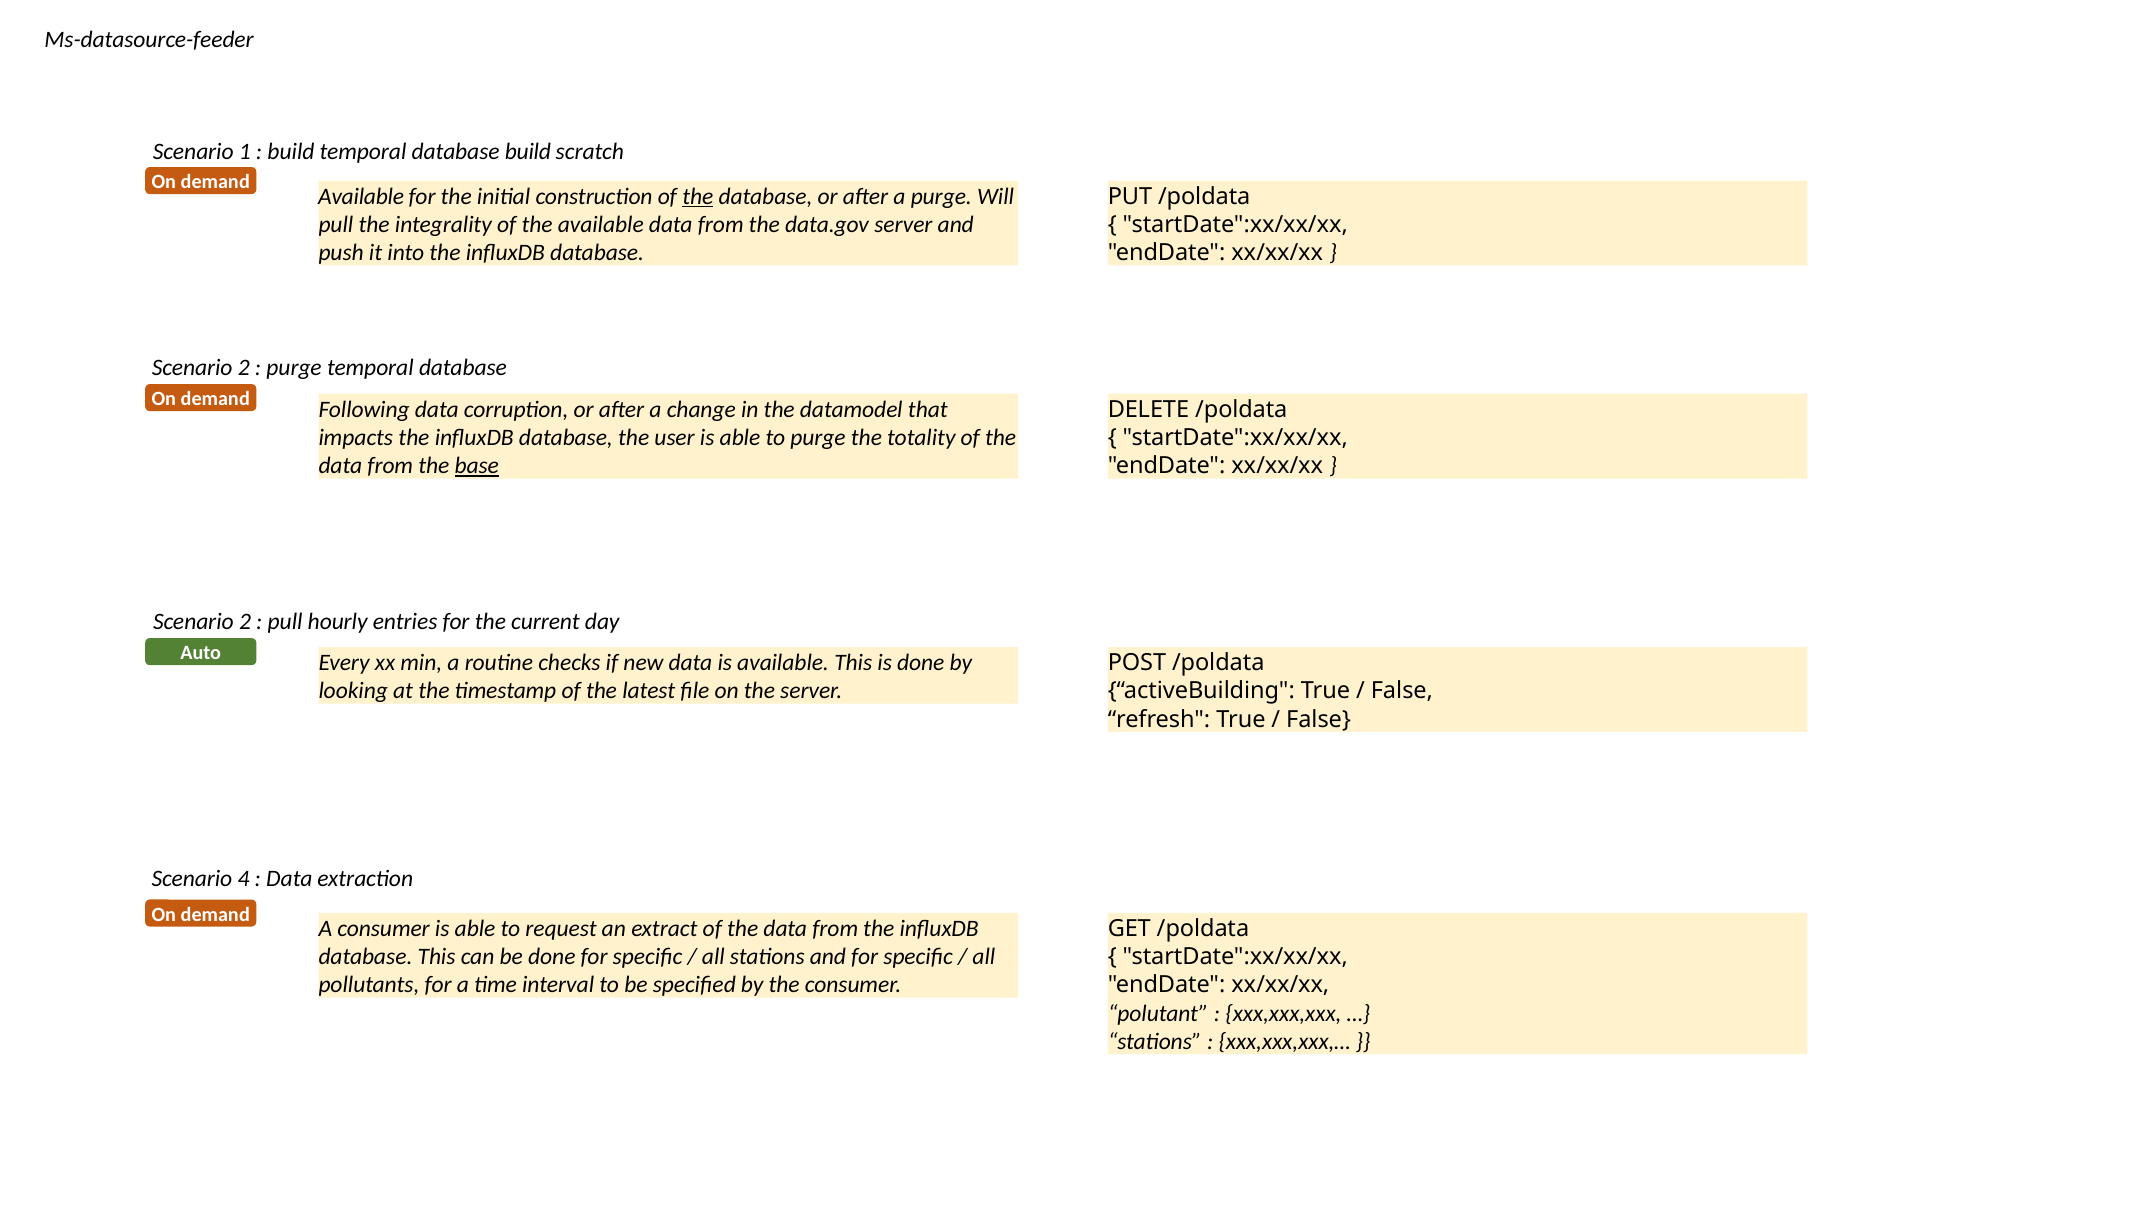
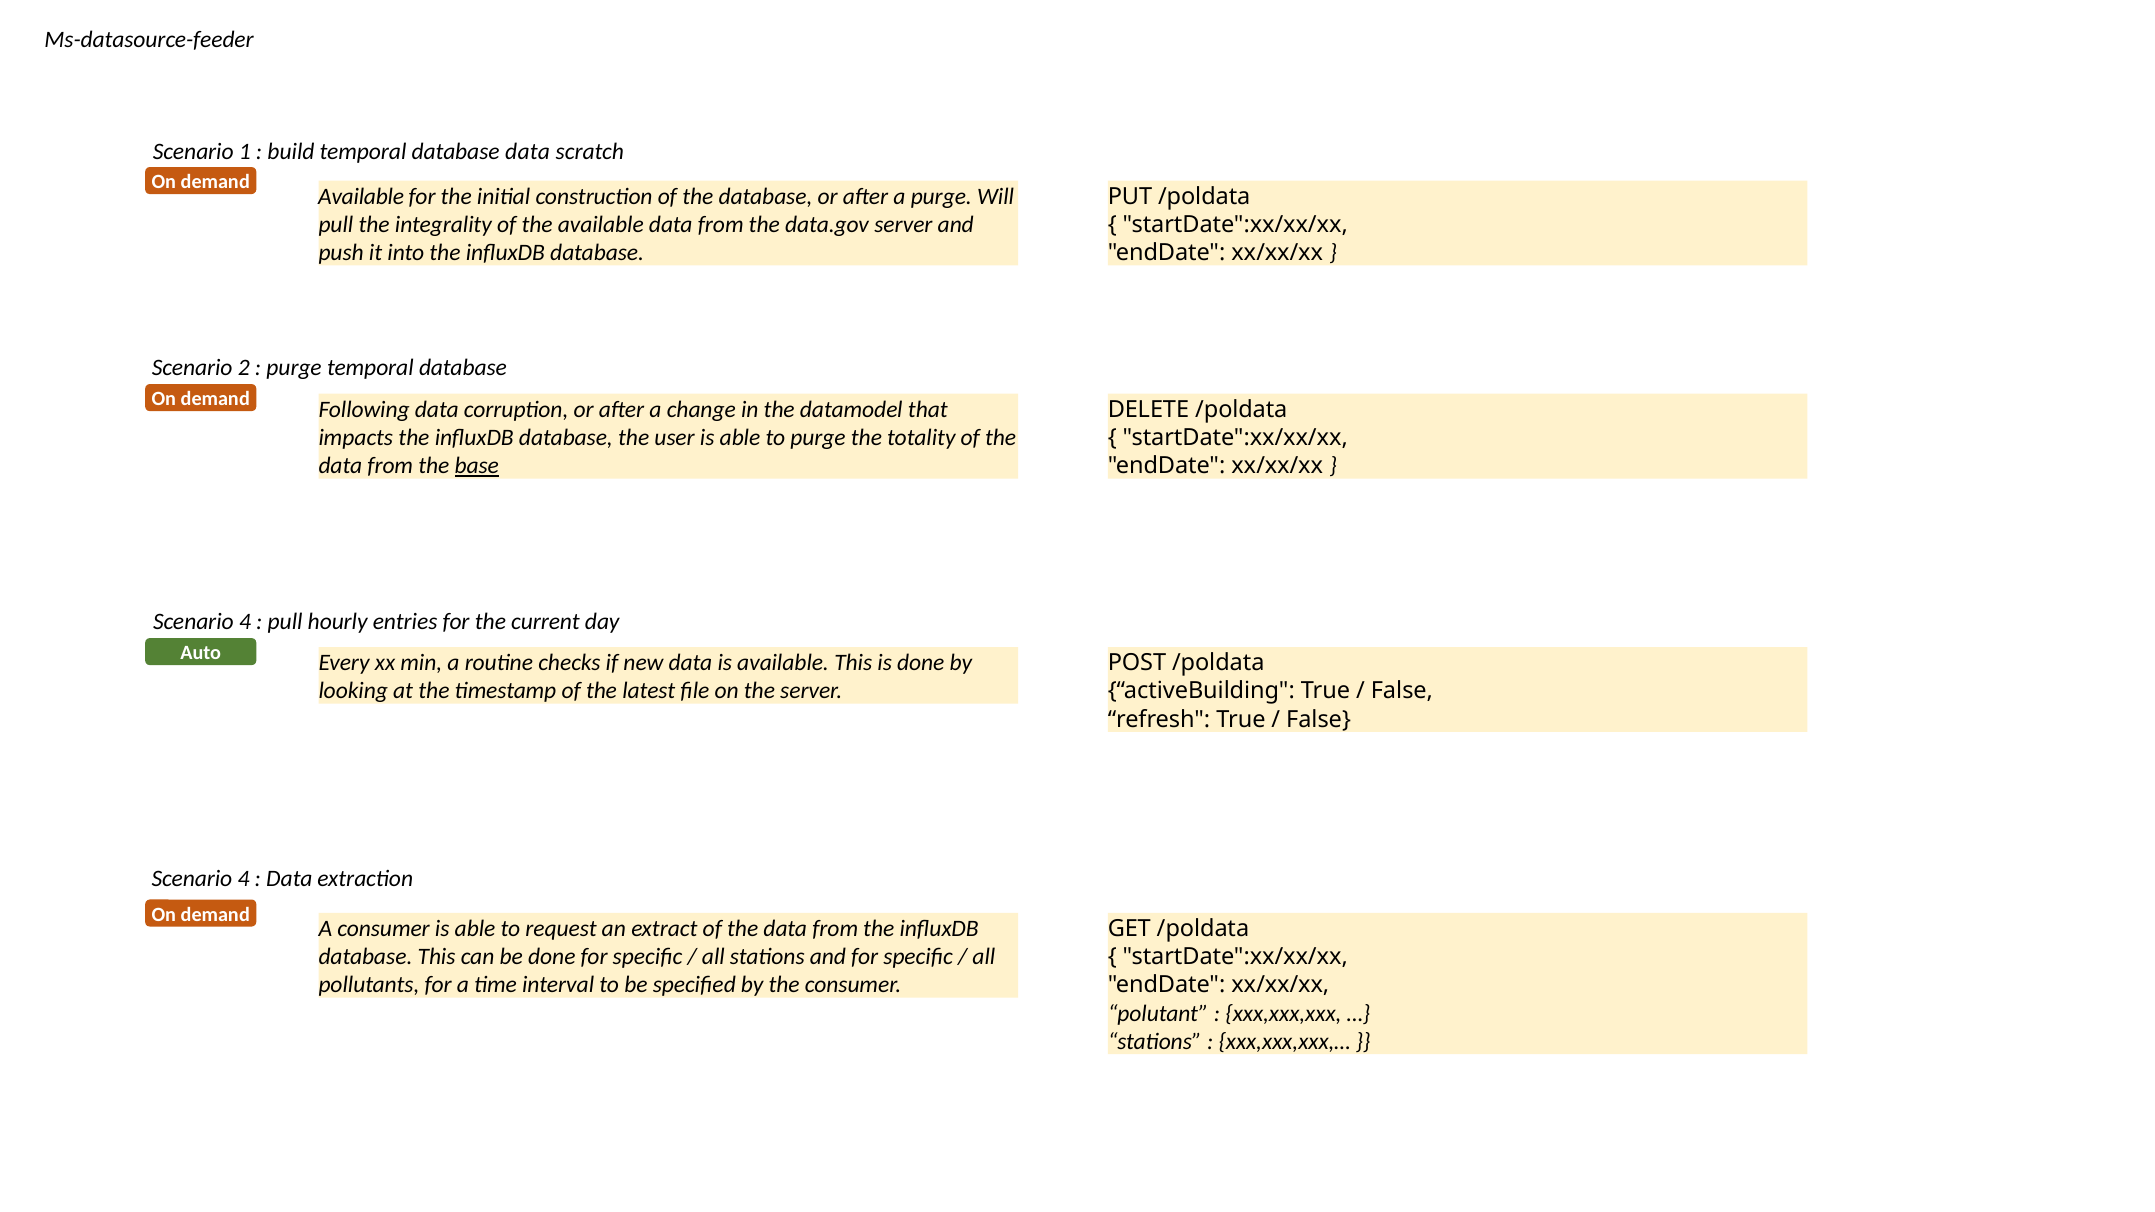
database build: build -> data
the at (698, 196) underline: present -> none
2 at (245, 621): 2 -> 4
